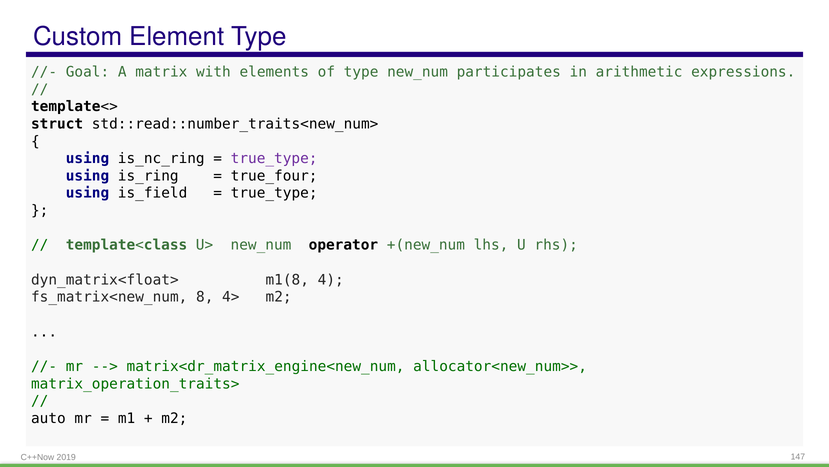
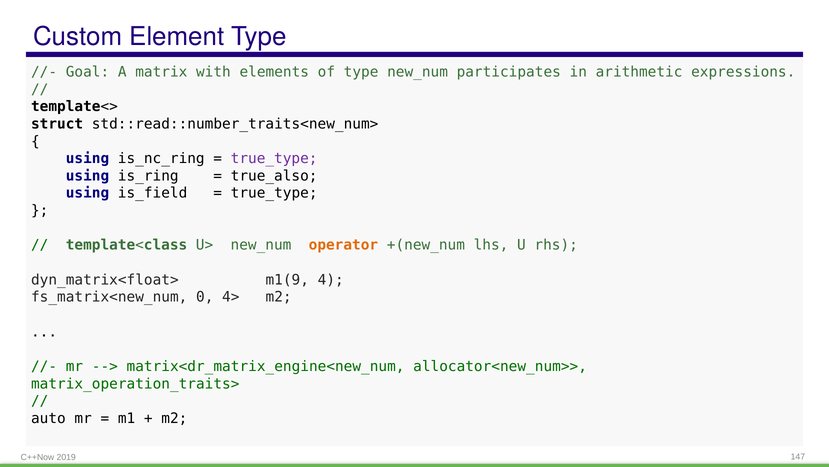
true_four: true_four -> true_also
operator colour: black -> orange
m1(8: m1(8 -> m1(9
8: 8 -> 0
